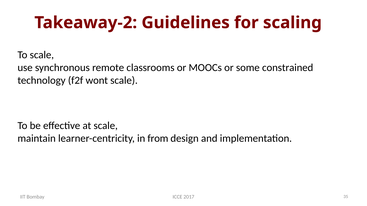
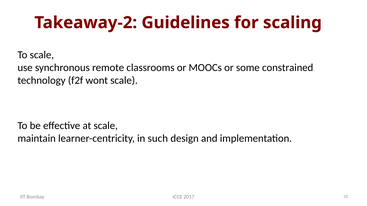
from: from -> such
